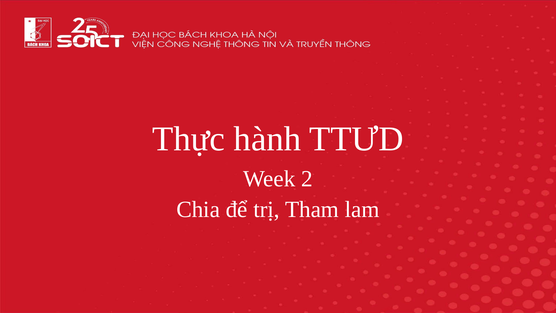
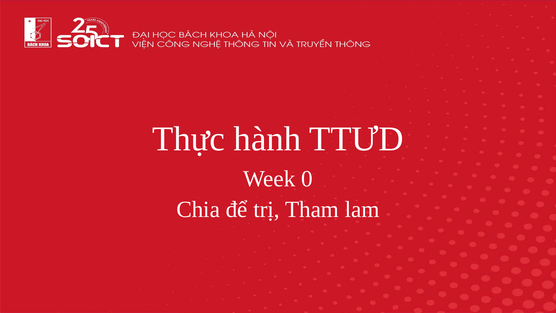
2: 2 -> 0
